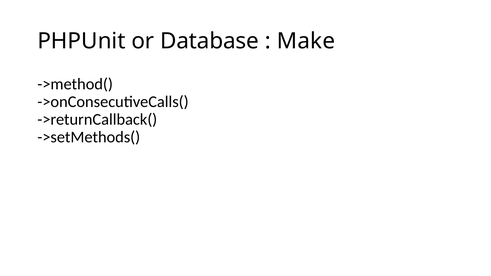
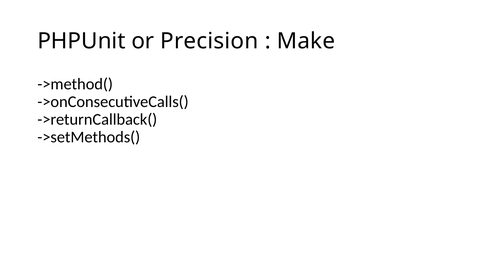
Database: Database -> Precision
